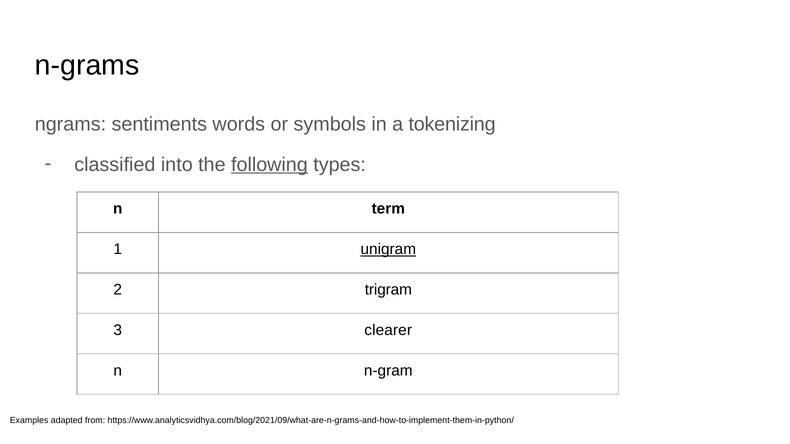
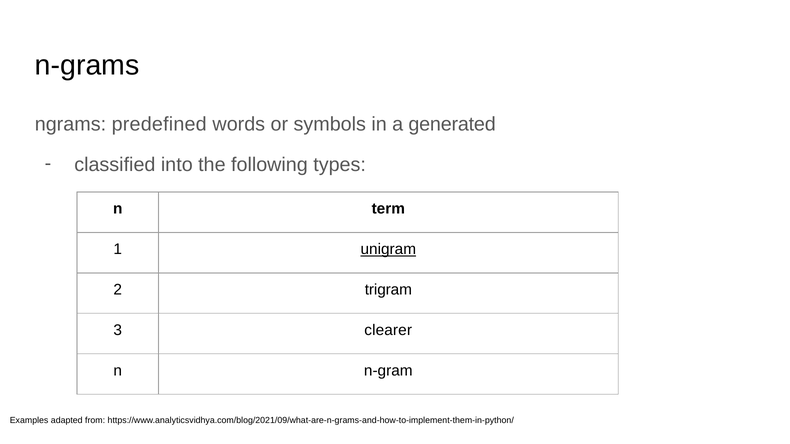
sentiments: sentiments -> predefined
tokenizing: tokenizing -> generated
following underline: present -> none
